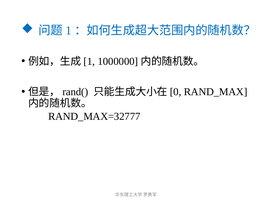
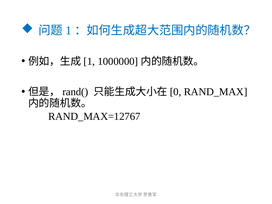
RAND_MAX=32777: RAND_MAX=32777 -> RAND_MAX=12767
